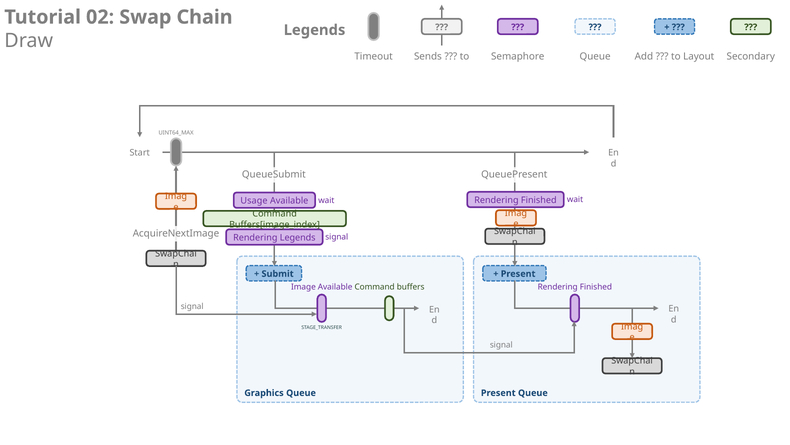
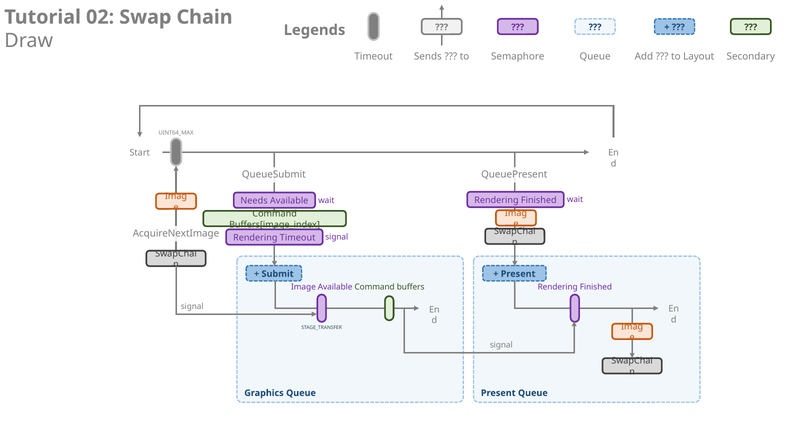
Usage: Usage -> Needs
Rendering Legends: Legends -> Timeout
